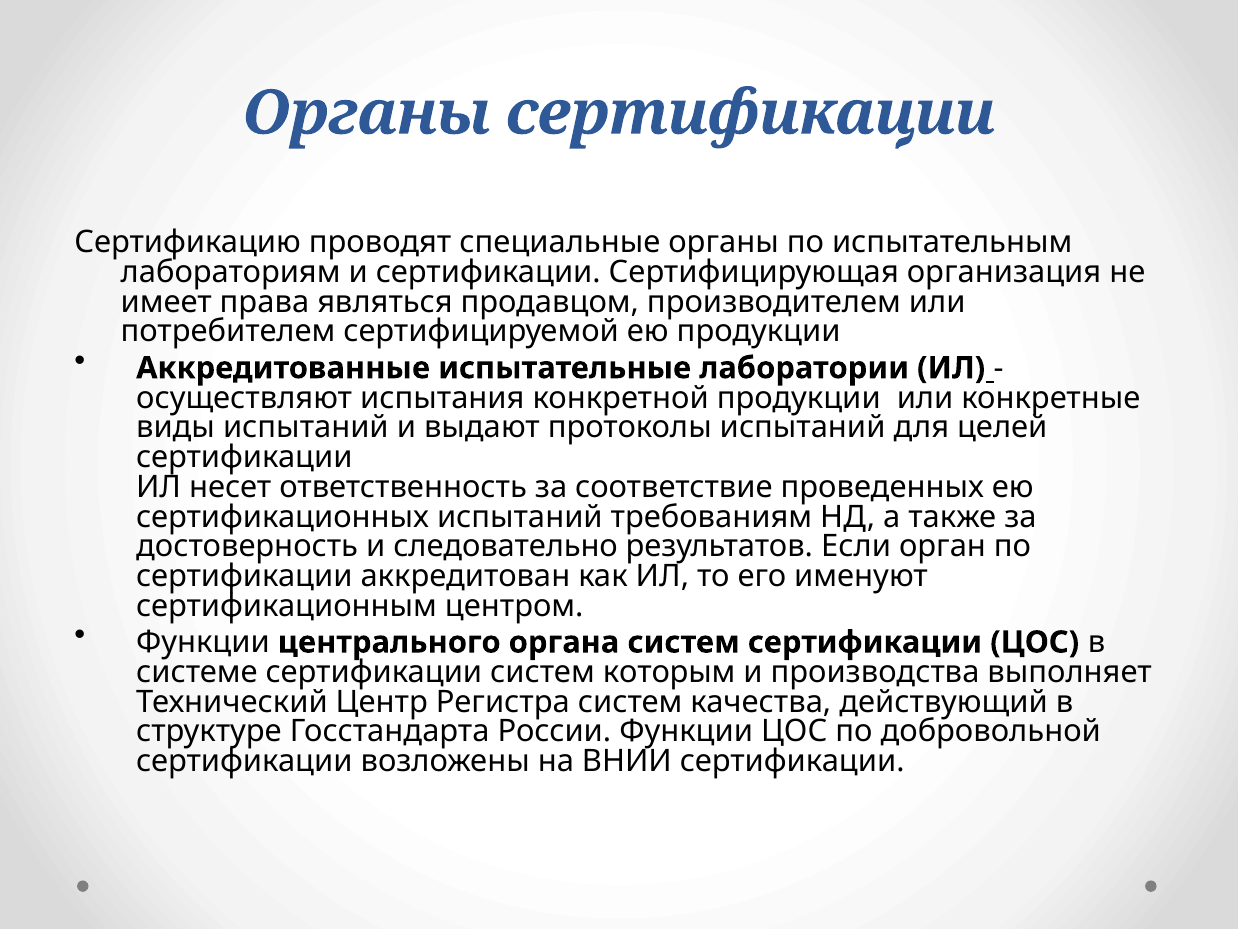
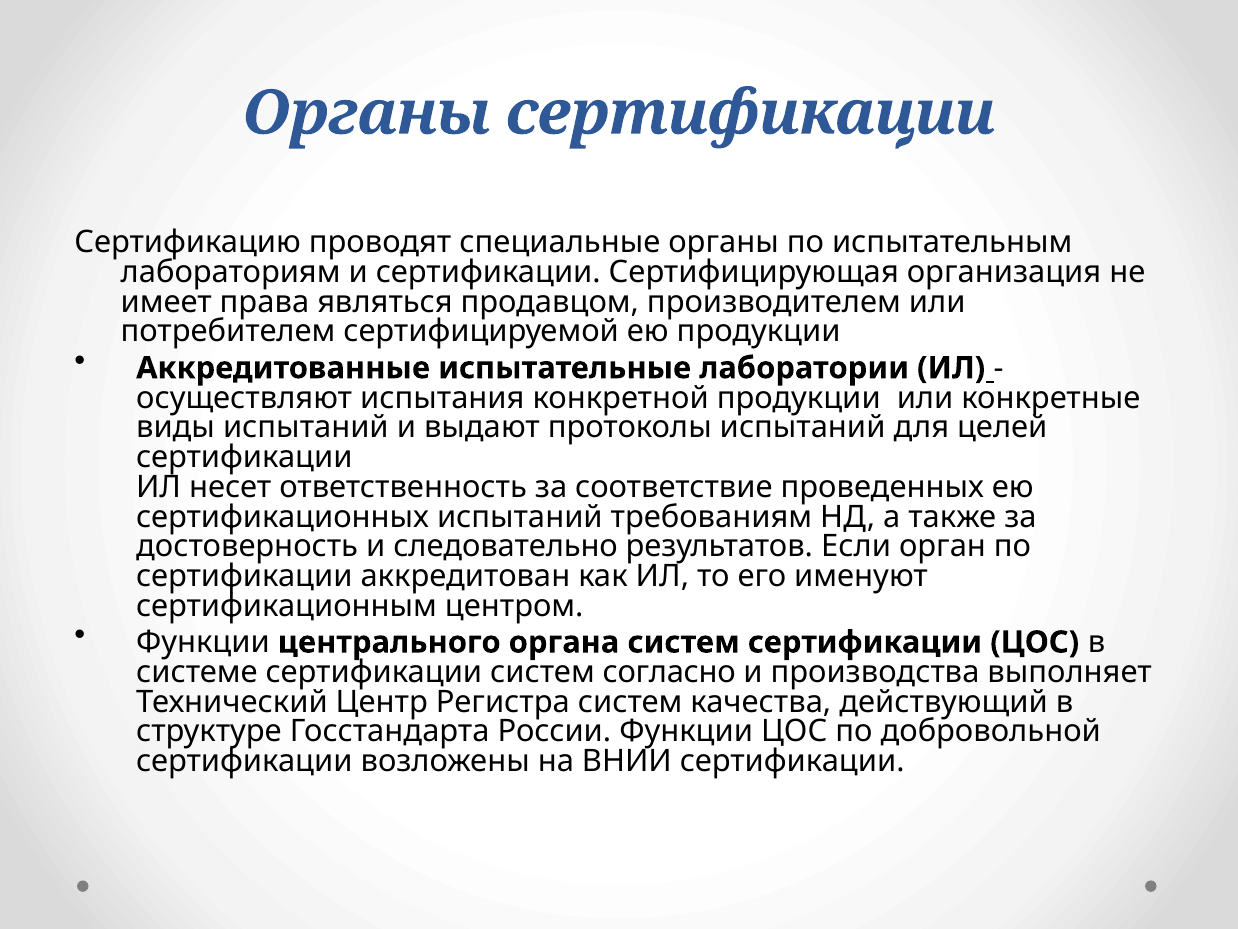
которым: которым -> согласно
